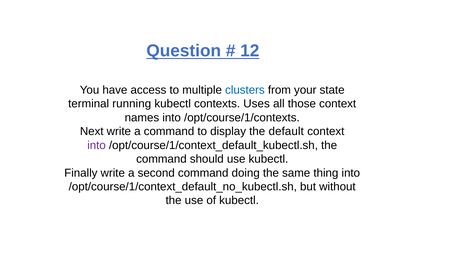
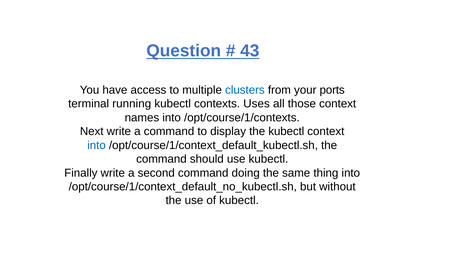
12: 12 -> 43
state: state -> ports
the default: default -> kubectl
into at (97, 145) colour: purple -> blue
